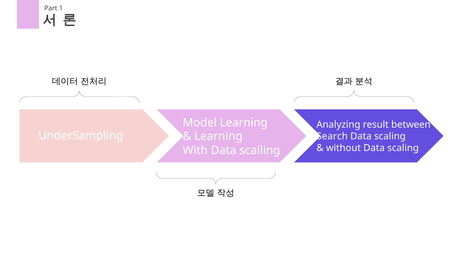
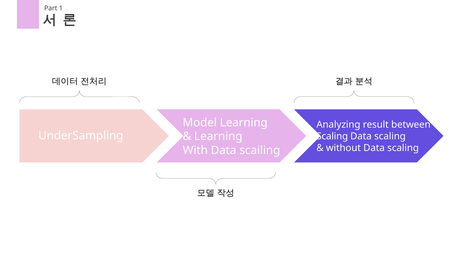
Search at (332, 137): Search -> Scaling
